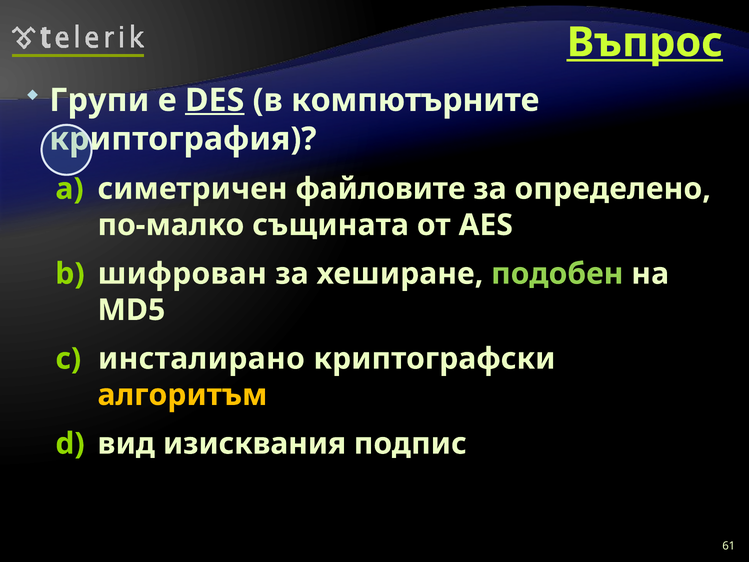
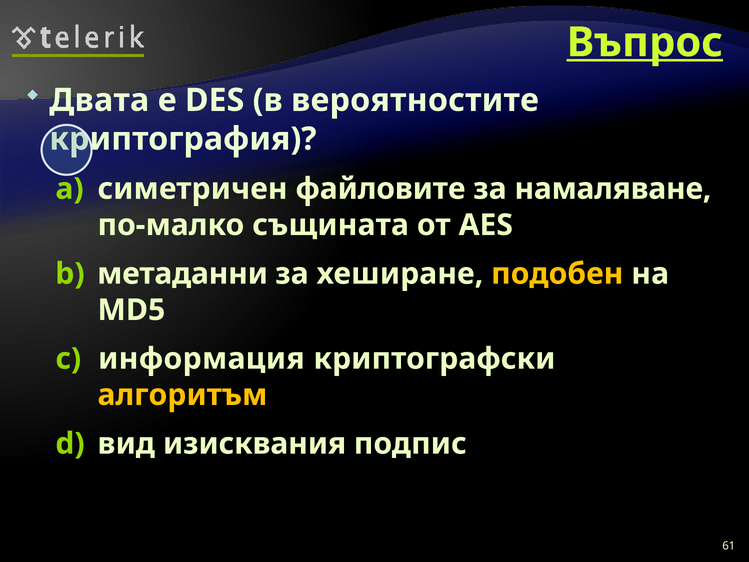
Групи: Групи -> Двата
DES underline: present -> none
компютърните: компютърните -> вероятностите
определено: определено -> намаляване
шифрован: шифрован -> метаданни
подобен colour: light green -> yellow
инсталирано: инсталирано -> информация
